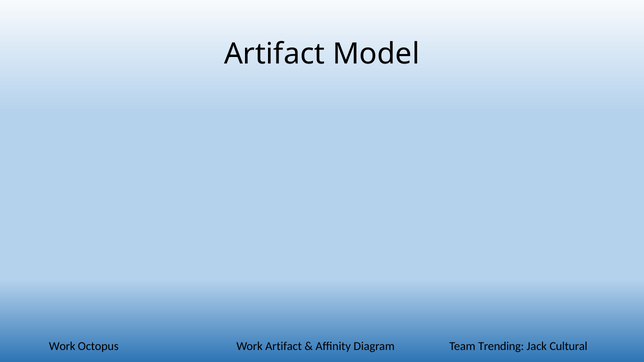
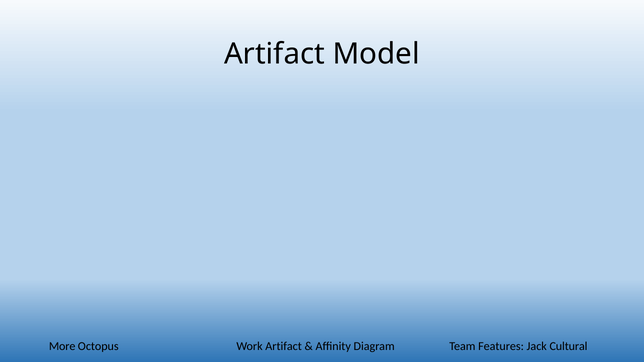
Work at (62, 347): Work -> More
Trending: Trending -> Features
